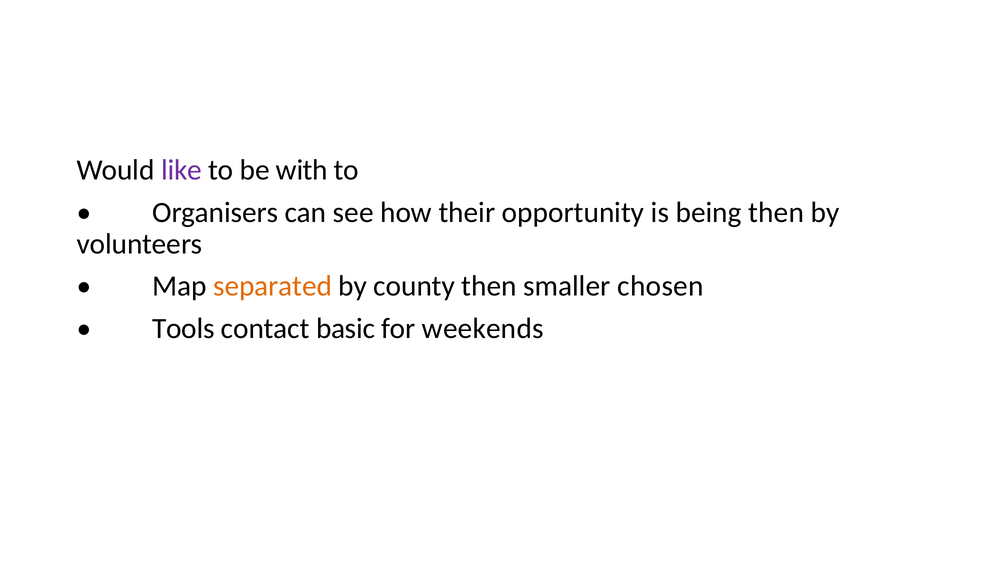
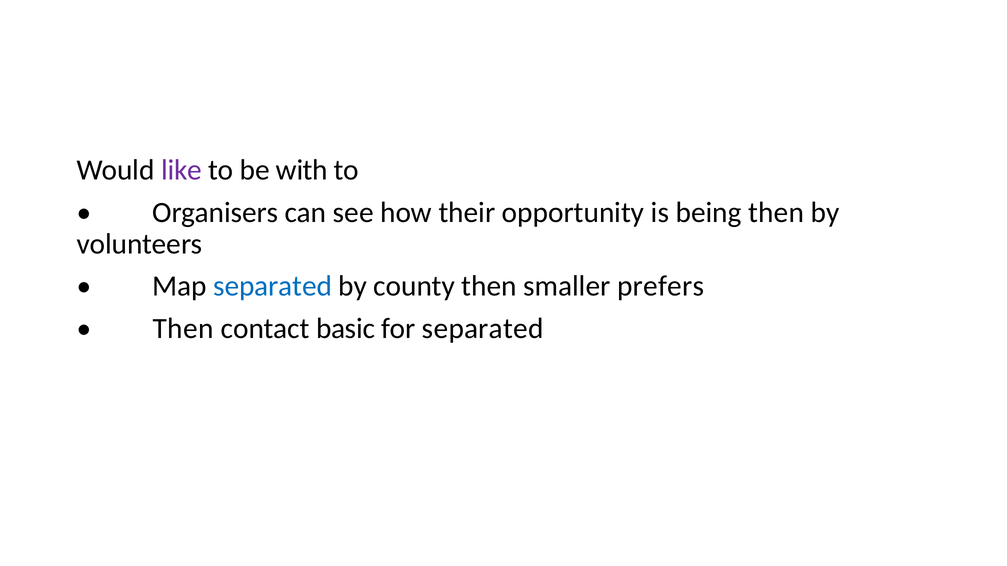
separated at (273, 286) colour: orange -> blue
chosen: chosen -> prefers
Tools at (183, 329): Tools -> Then
for weekends: weekends -> separated
